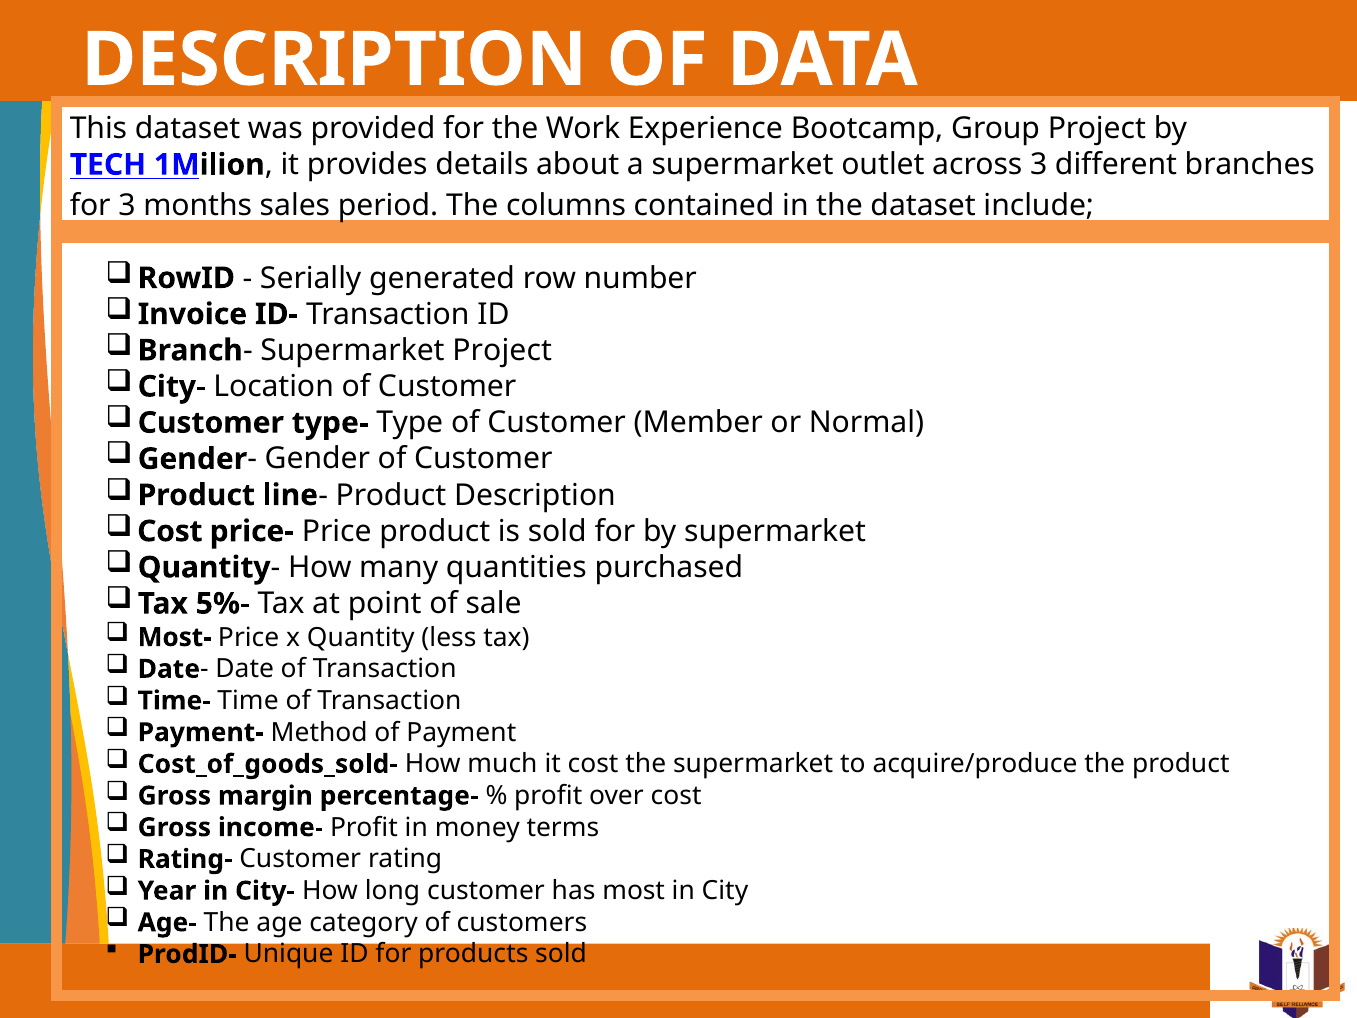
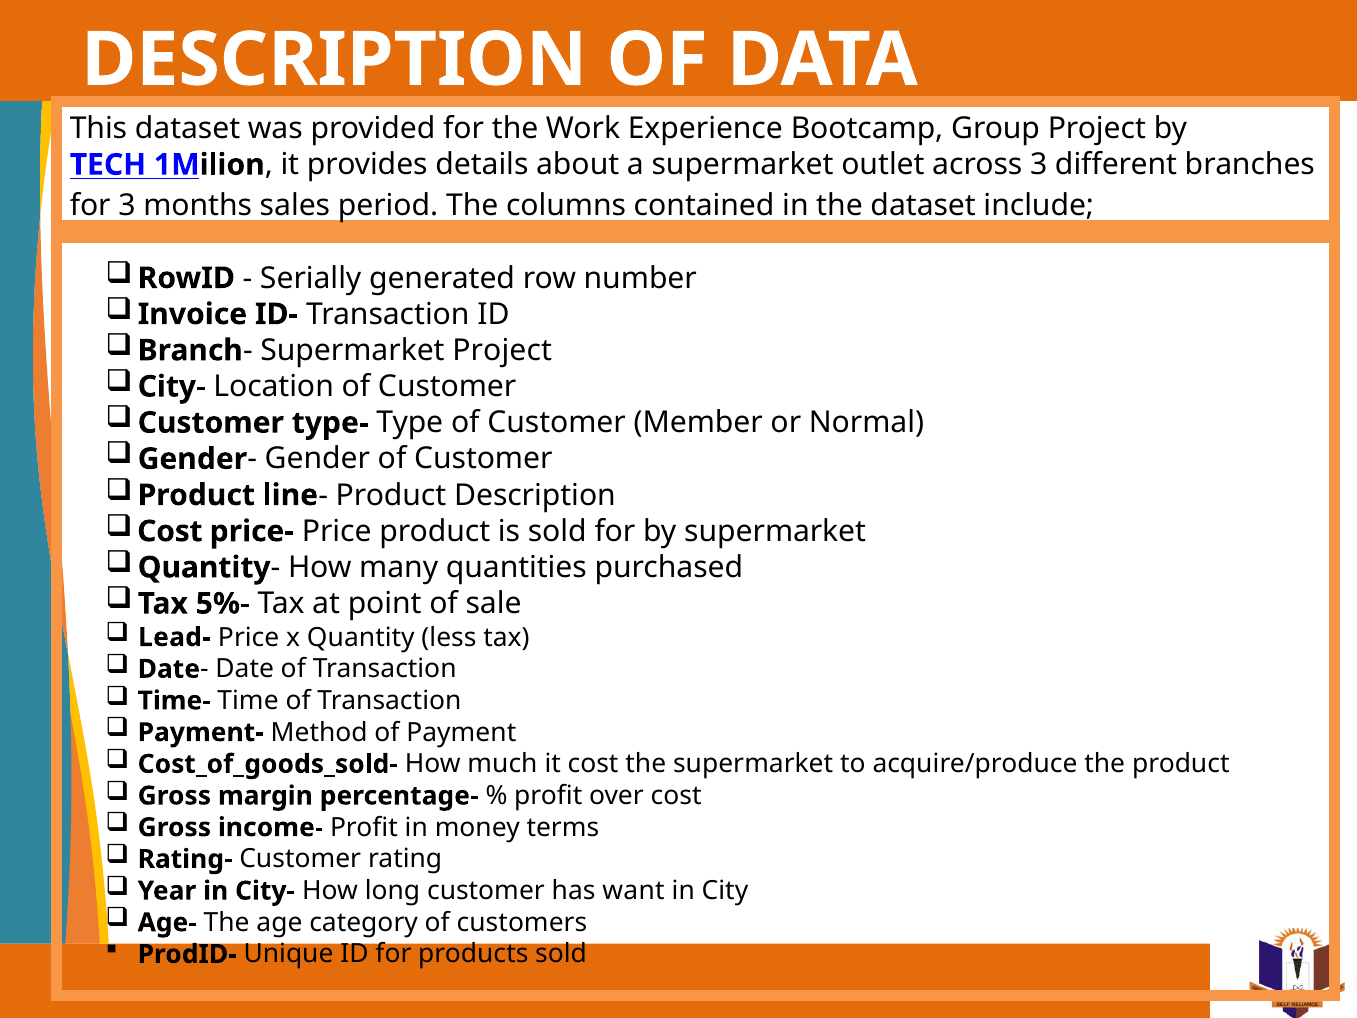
Most-: Most- -> Lead-
most: most -> want
